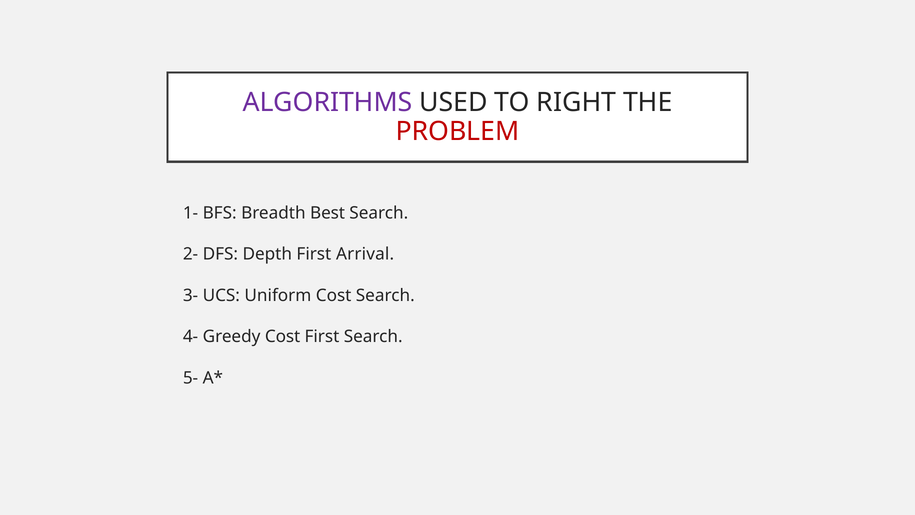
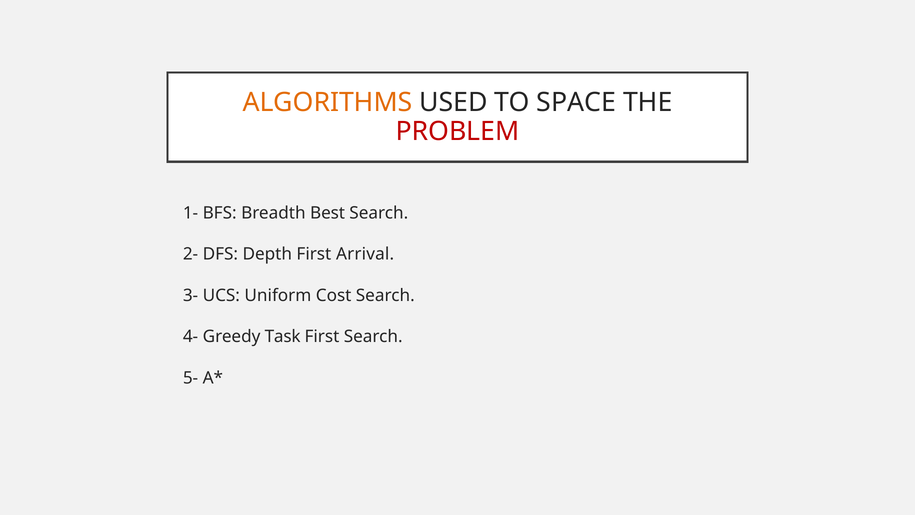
ALGORITHMS colour: purple -> orange
RIGHT: RIGHT -> SPACE
Greedy Cost: Cost -> Task
